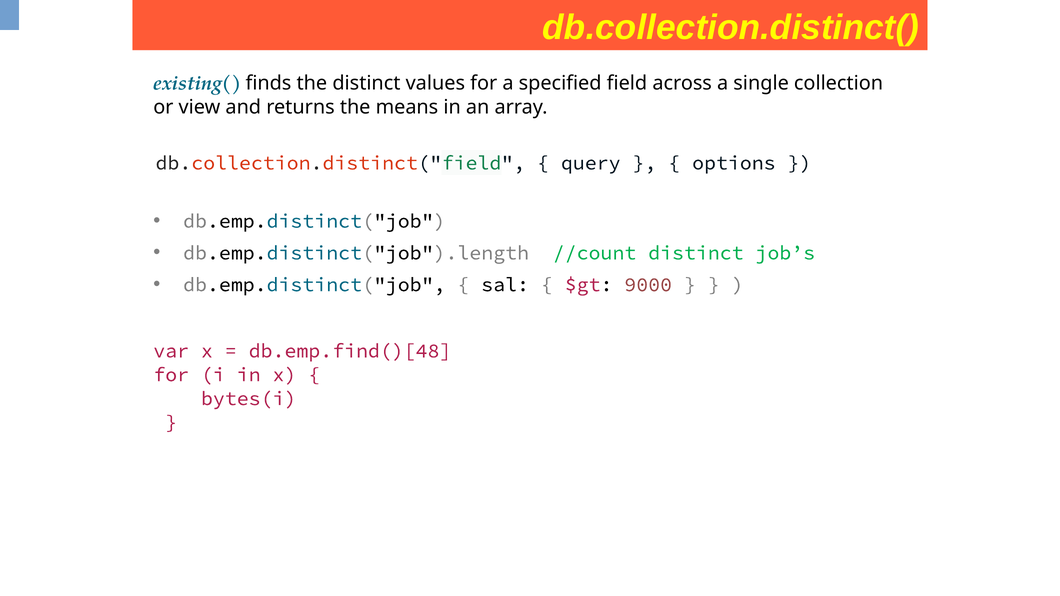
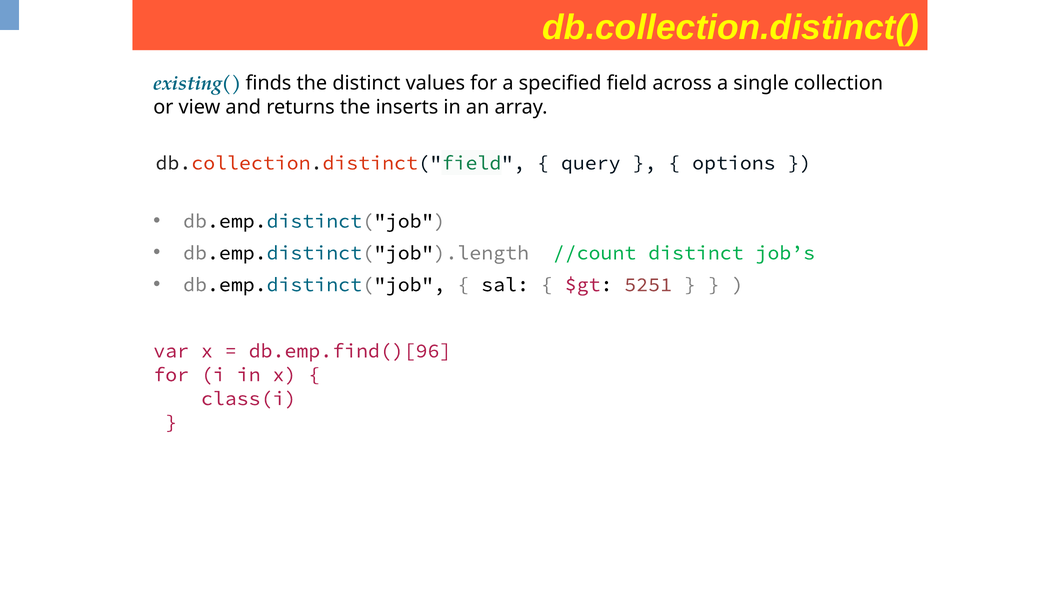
means: means -> inserts
9000: 9000 -> 5251
db.emp.find()[48: db.emp.find()[48 -> db.emp.find()[96
bytes(i: bytes(i -> class(i
